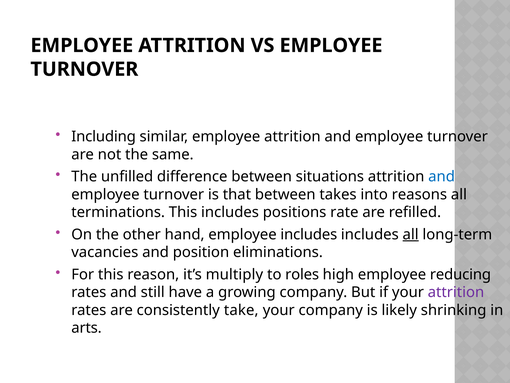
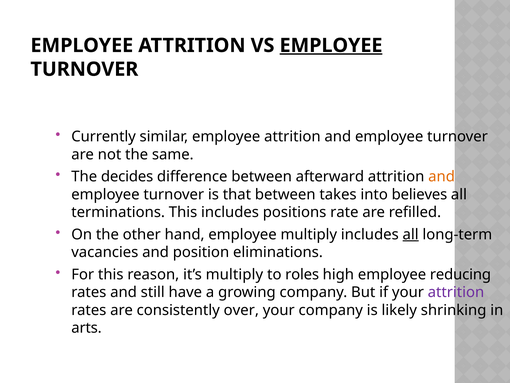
EMPLOYEE at (331, 45) underline: none -> present
Including: Including -> Currently
unfilled: unfilled -> decides
situations: situations -> afterward
and at (442, 176) colour: blue -> orange
reasons: reasons -> believes
employee includes: includes -> multiply
take: take -> over
